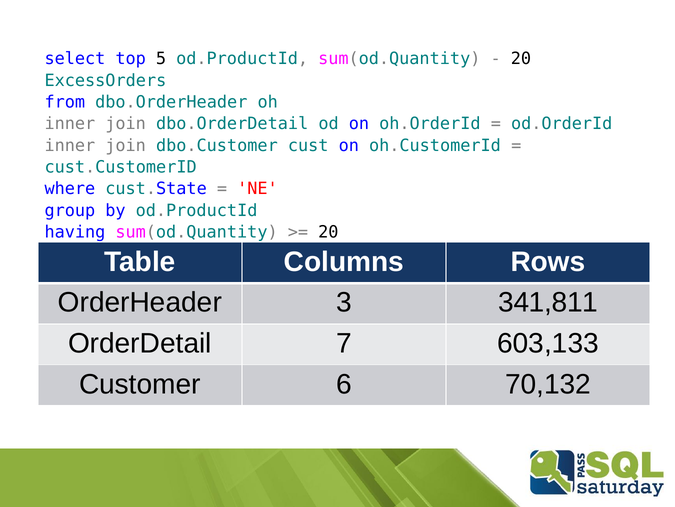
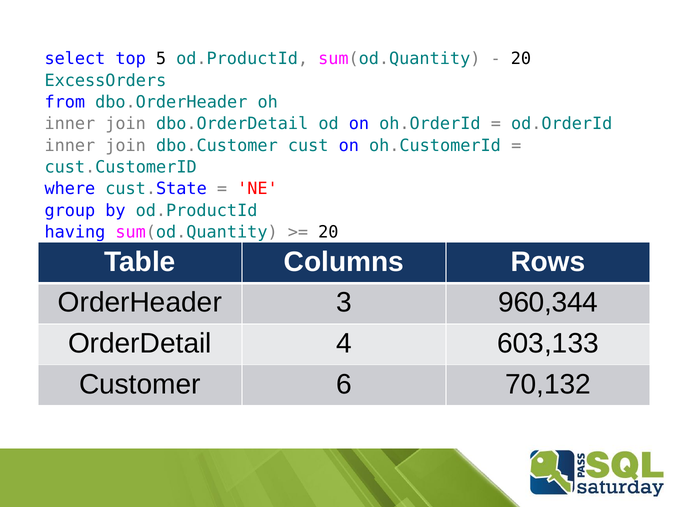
341,811: 341,811 -> 960,344
7: 7 -> 4
